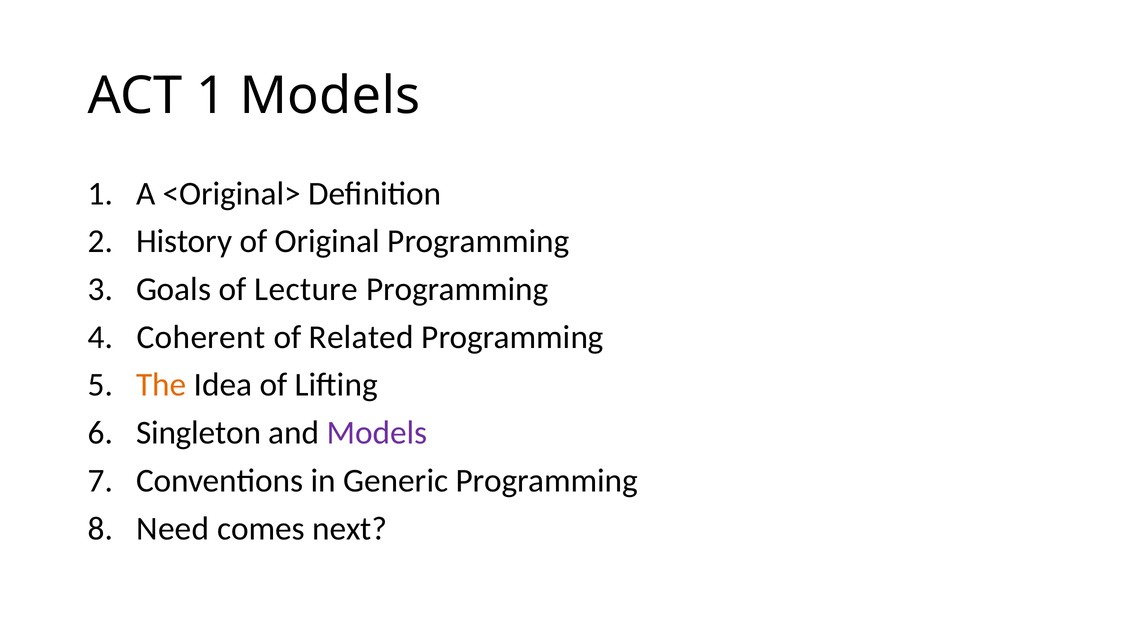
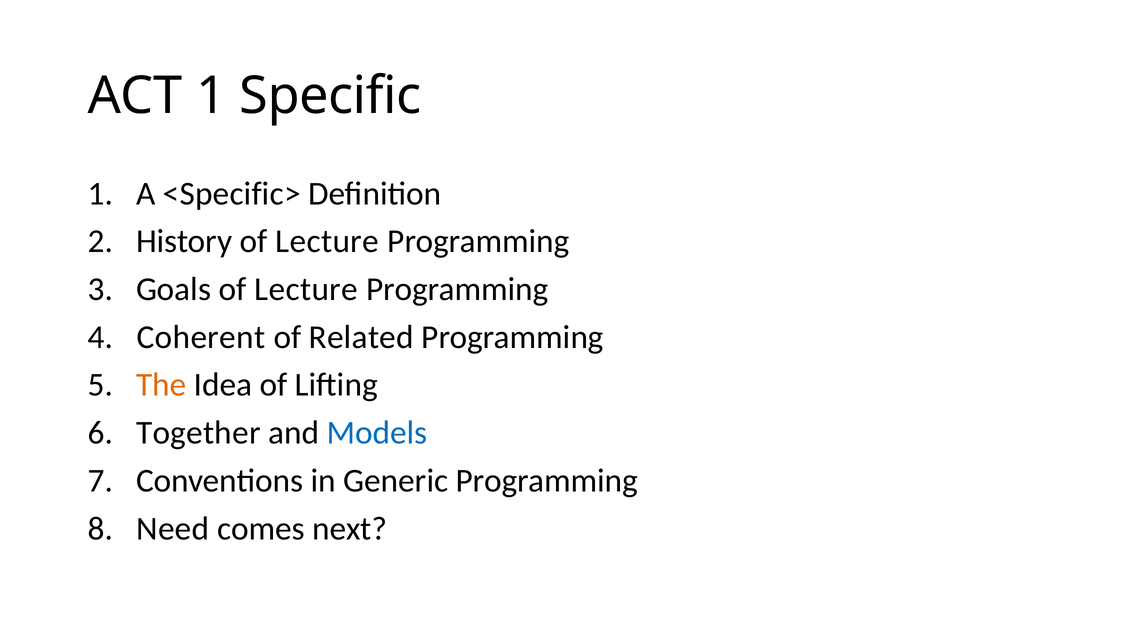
1 Models: Models -> Specific
<Original>: <Original> -> <Specific>
History of Original: Original -> Lecture
Singleton: Singleton -> Together
Models at (377, 433) colour: purple -> blue
